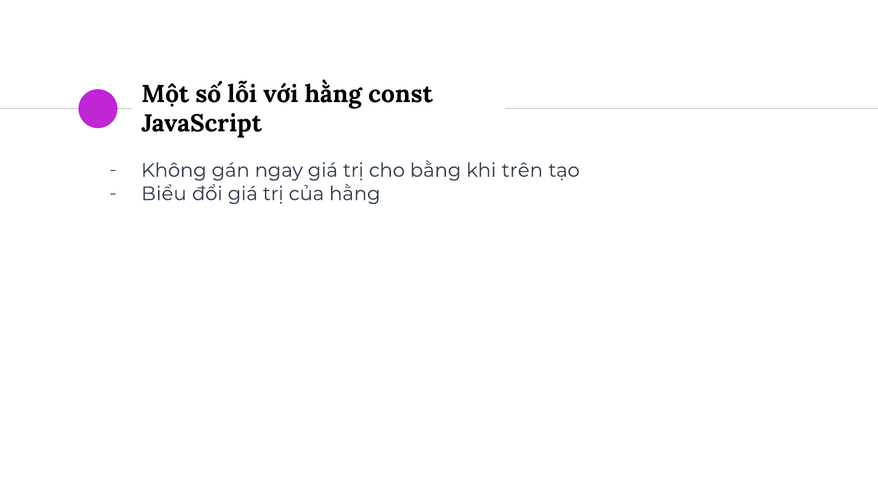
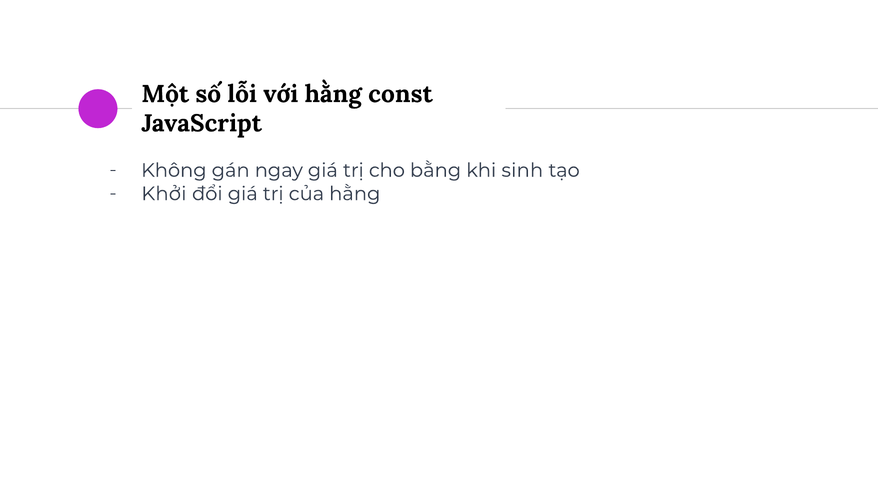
trên: trên -> sinh
Biểu: Biểu -> Khởi
